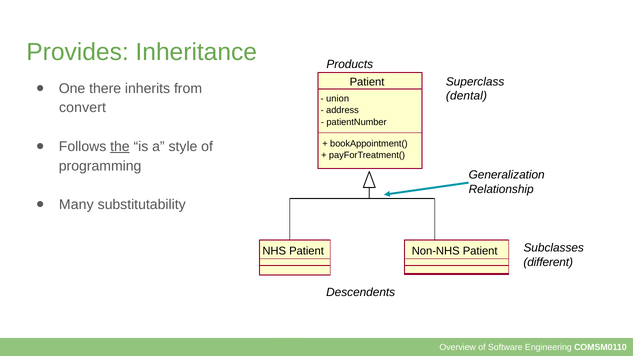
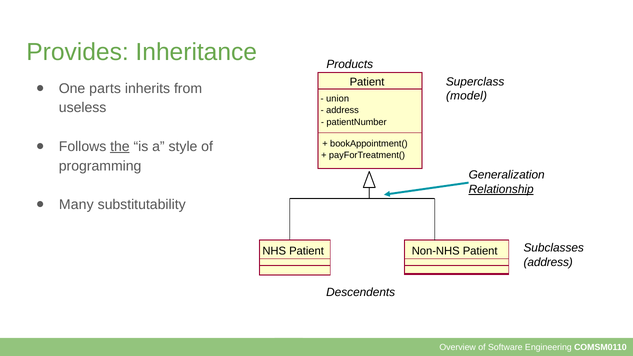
there: there -> parts
dental: dental -> model
convert: convert -> useless
Relationship underline: none -> present
different at (548, 262): different -> address
